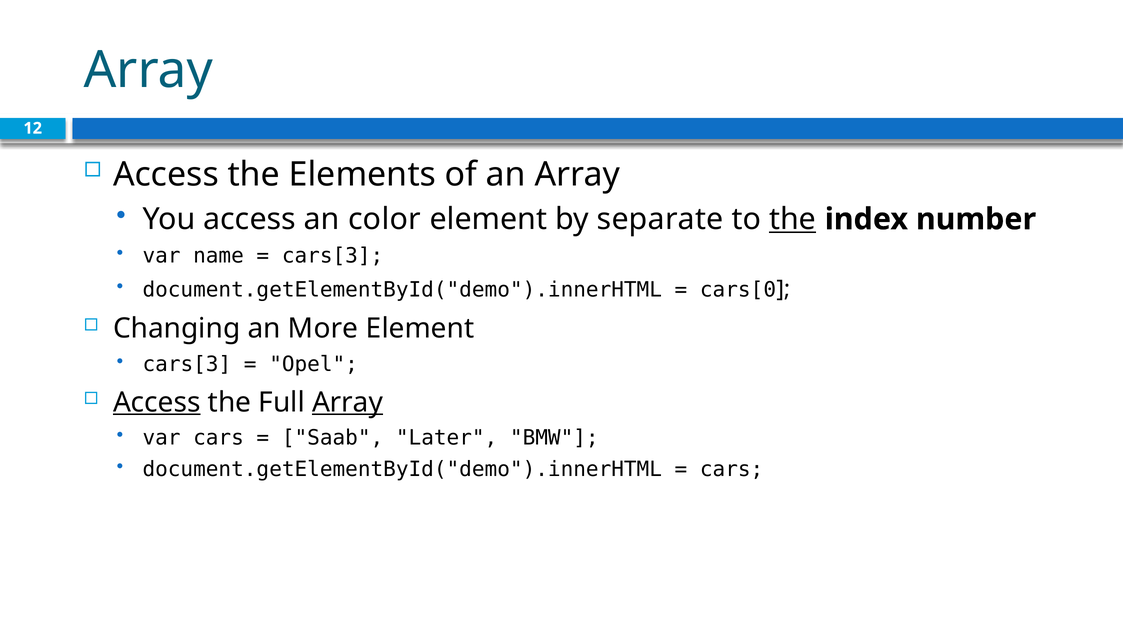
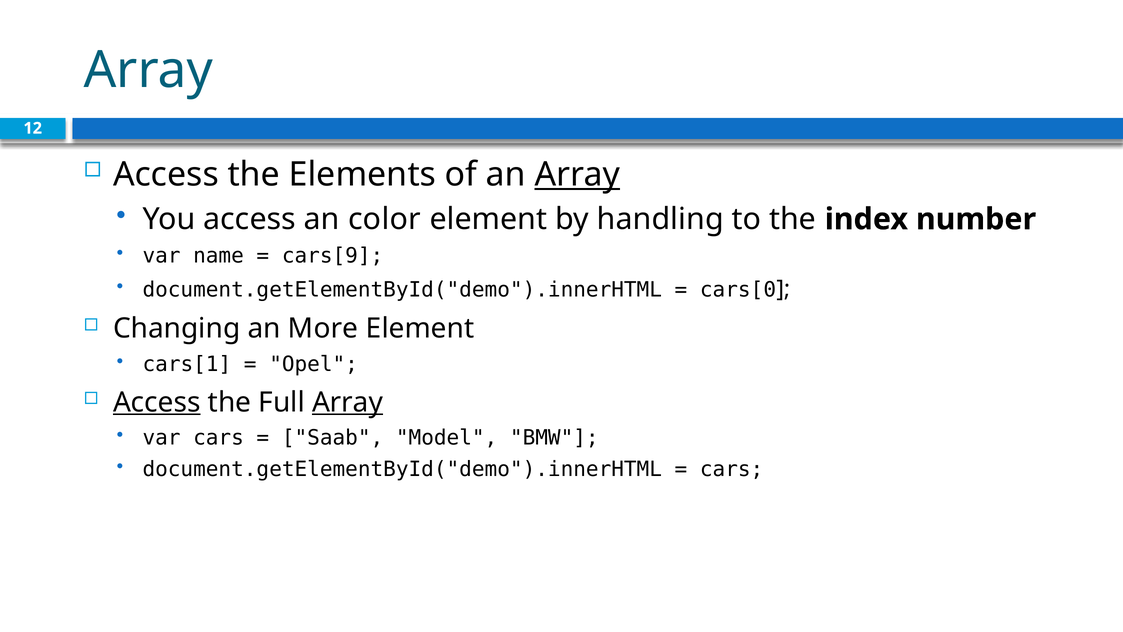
Array at (577, 174) underline: none -> present
separate: separate -> handling
the at (793, 219) underline: present -> none
cars[3 at (333, 256): cars[3 -> cars[9
cars[3 at (187, 364): cars[3 -> cars[1
Later: Later -> Model
